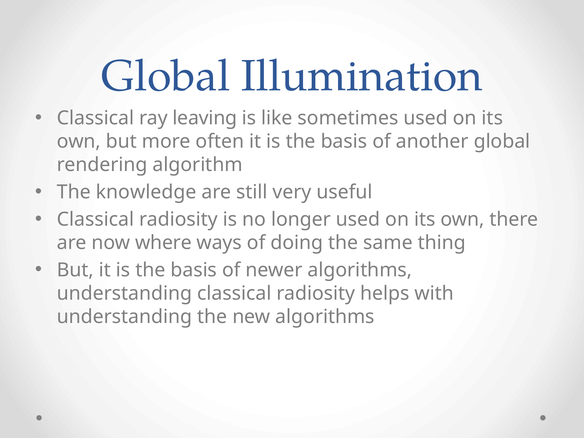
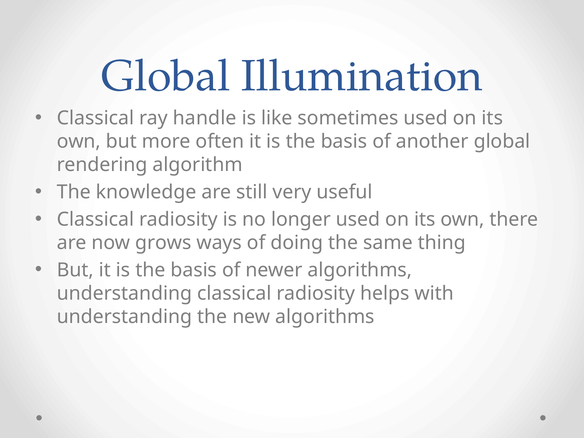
leaving: leaving -> handle
where: where -> grows
